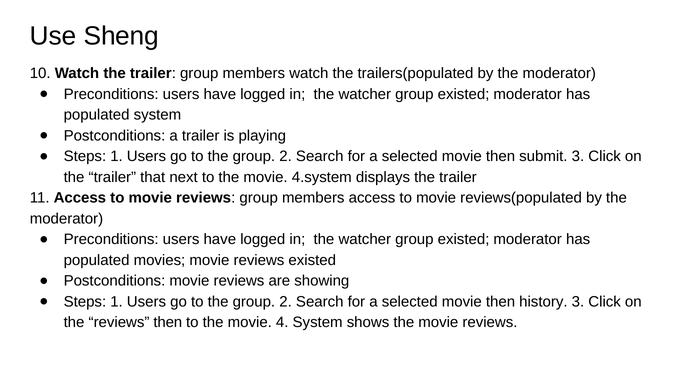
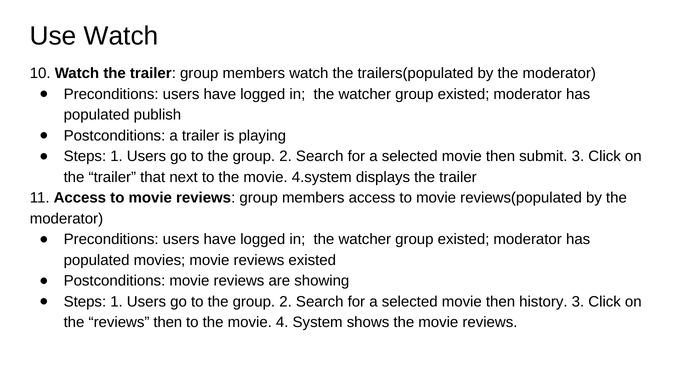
Use Sheng: Sheng -> Watch
populated system: system -> publish
